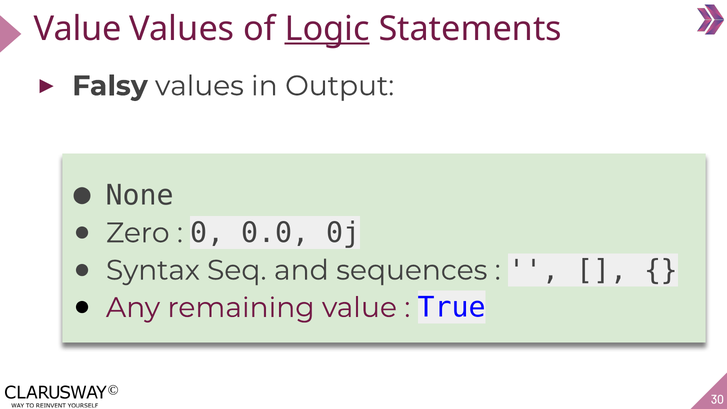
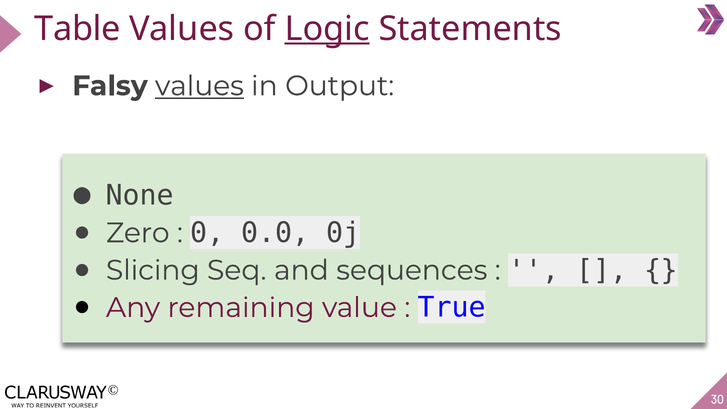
Value at (78, 29): Value -> Table
values at (199, 86) underline: none -> present
Syntax: Syntax -> Slicing
